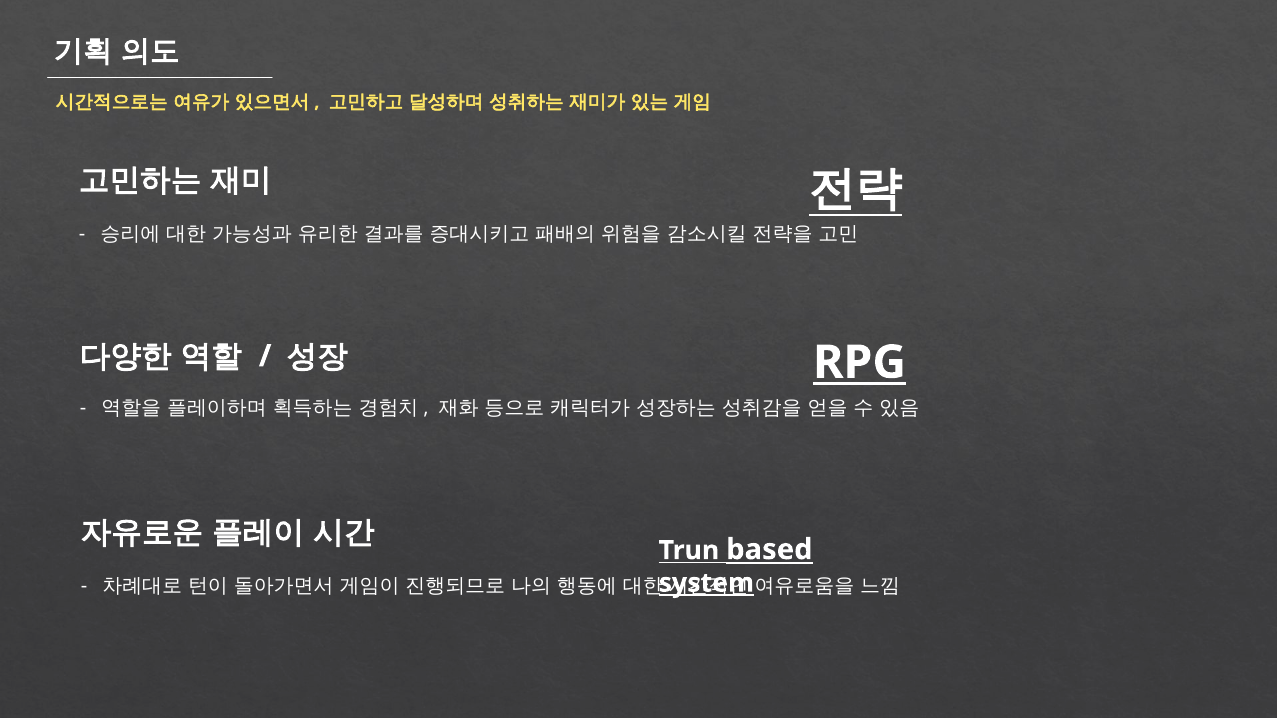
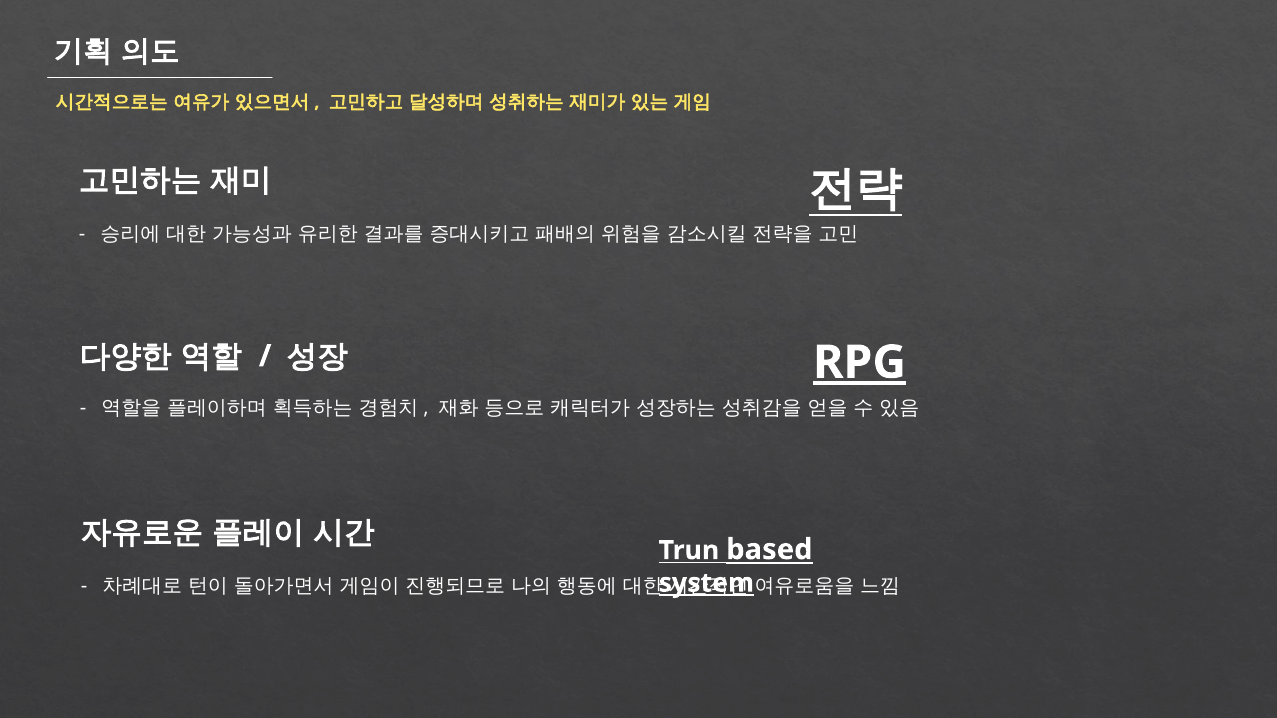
RPG underline: none -> present
